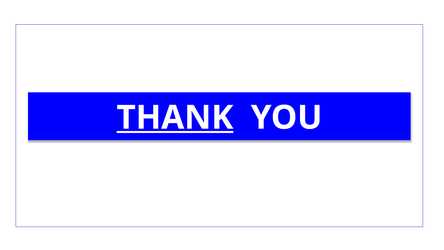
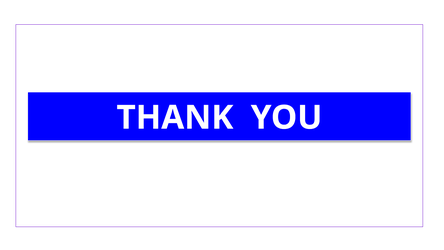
THANK underline: present -> none
